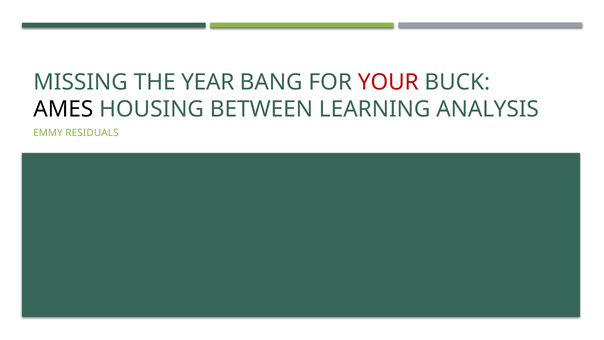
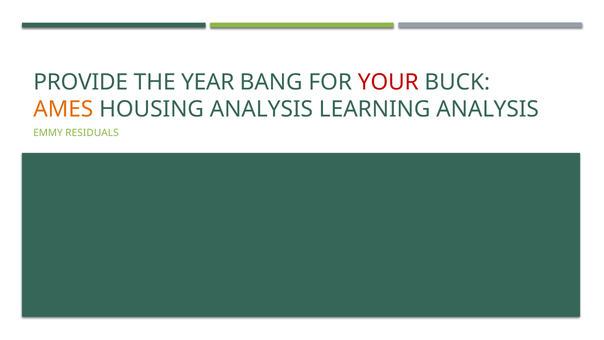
MISSING: MISSING -> PROVIDE
AMES colour: black -> orange
HOUSING BETWEEN: BETWEEN -> ANALYSIS
